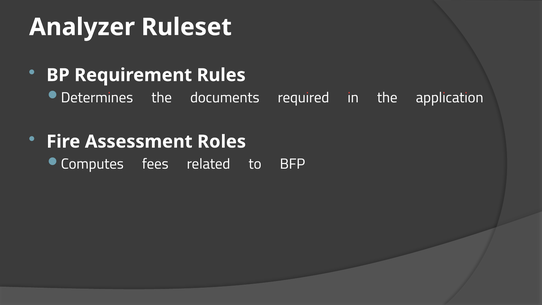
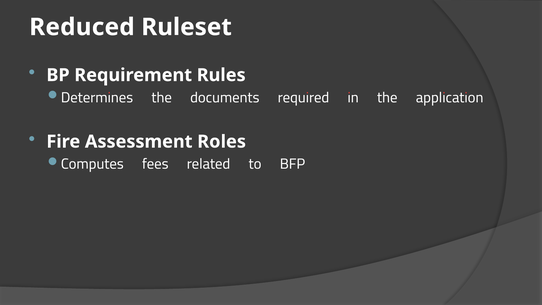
Analyzer: Analyzer -> Reduced
